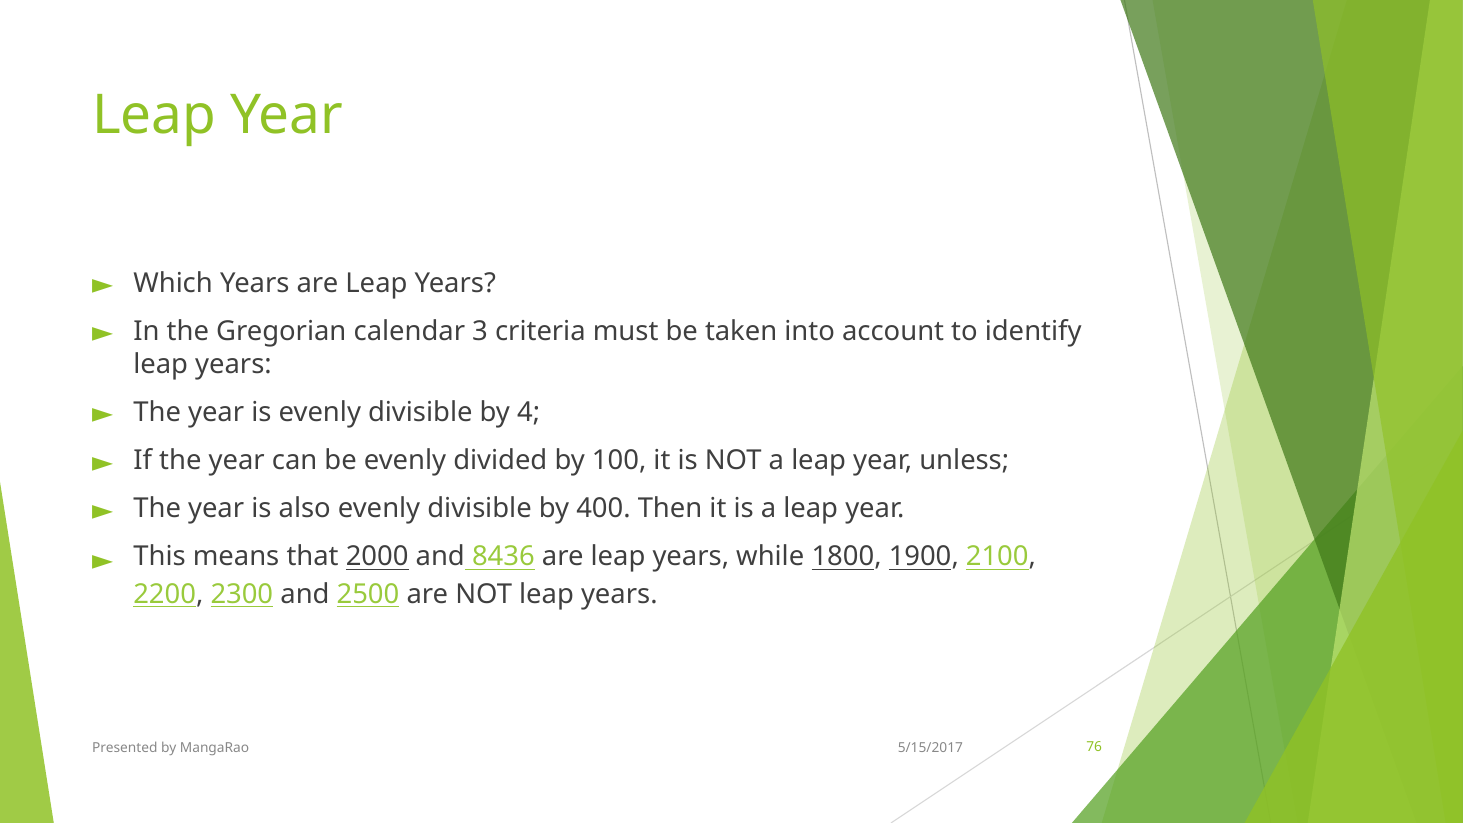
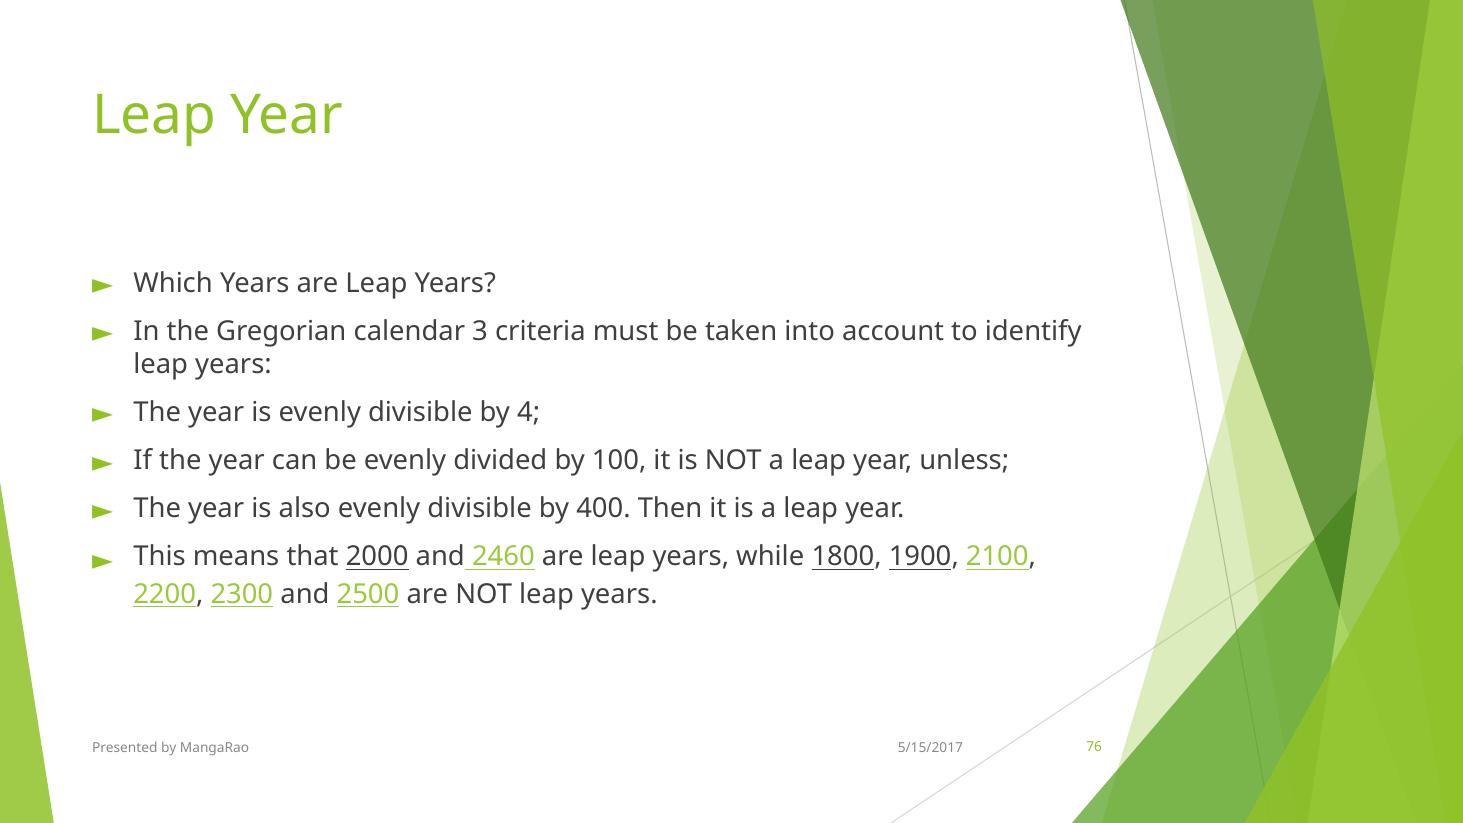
8436: 8436 -> 2460
